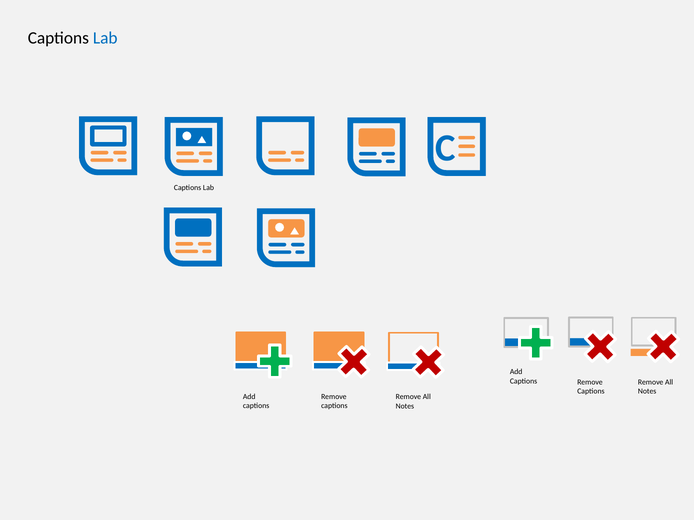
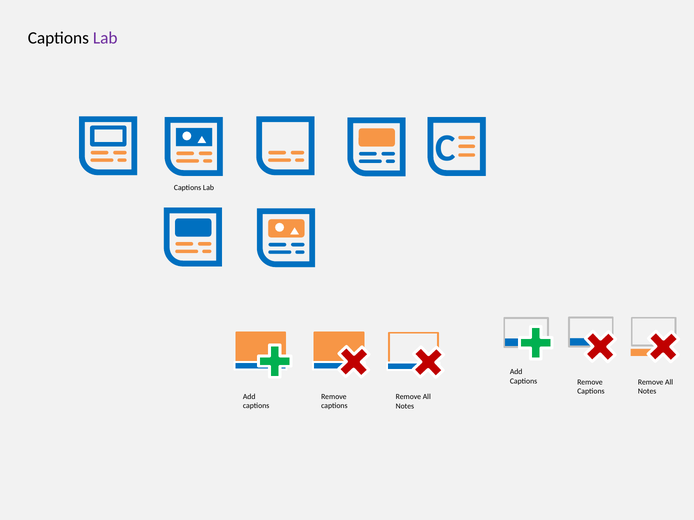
Lab at (105, 38) colour: blue -> purple
